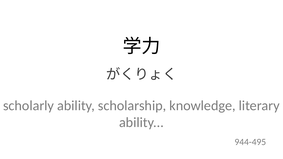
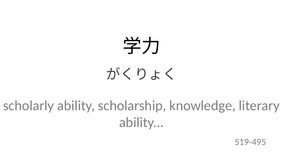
944-495: 944-495 -> 519-495
